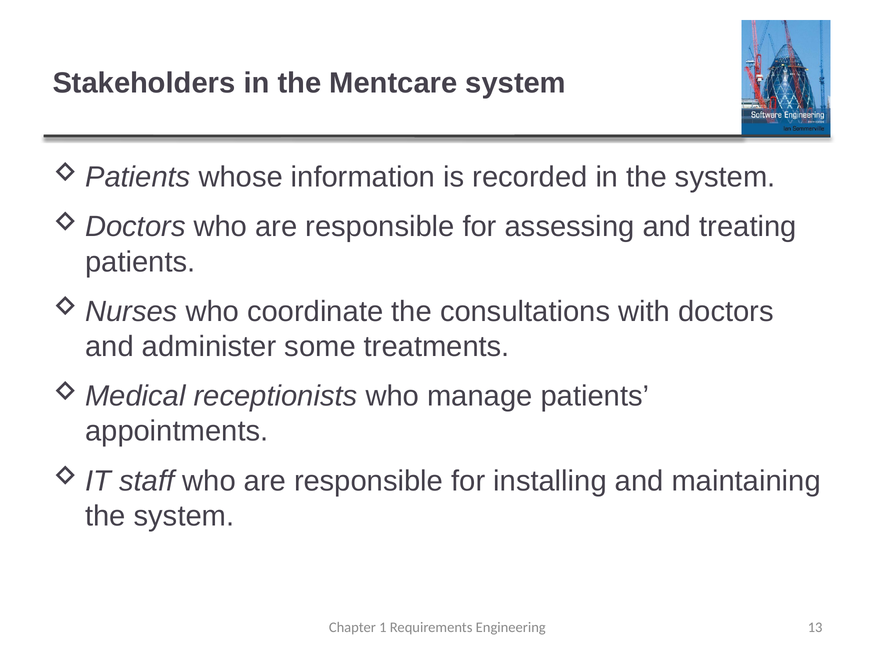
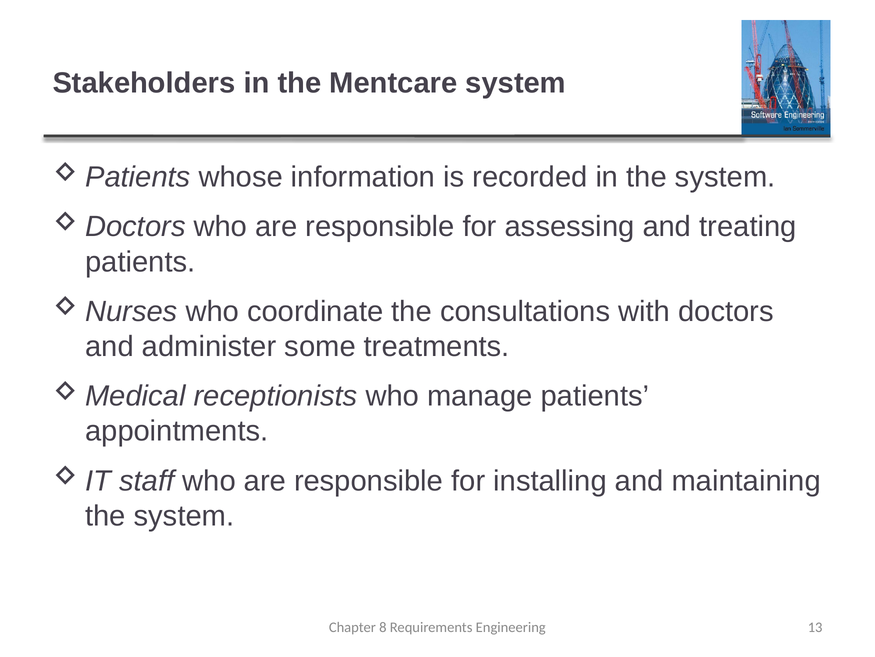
1: 1 -> 8
